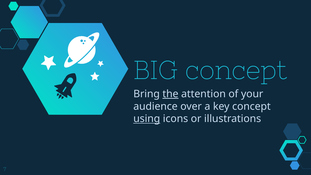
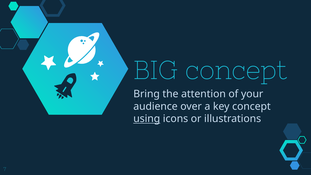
the underline: present -> none
